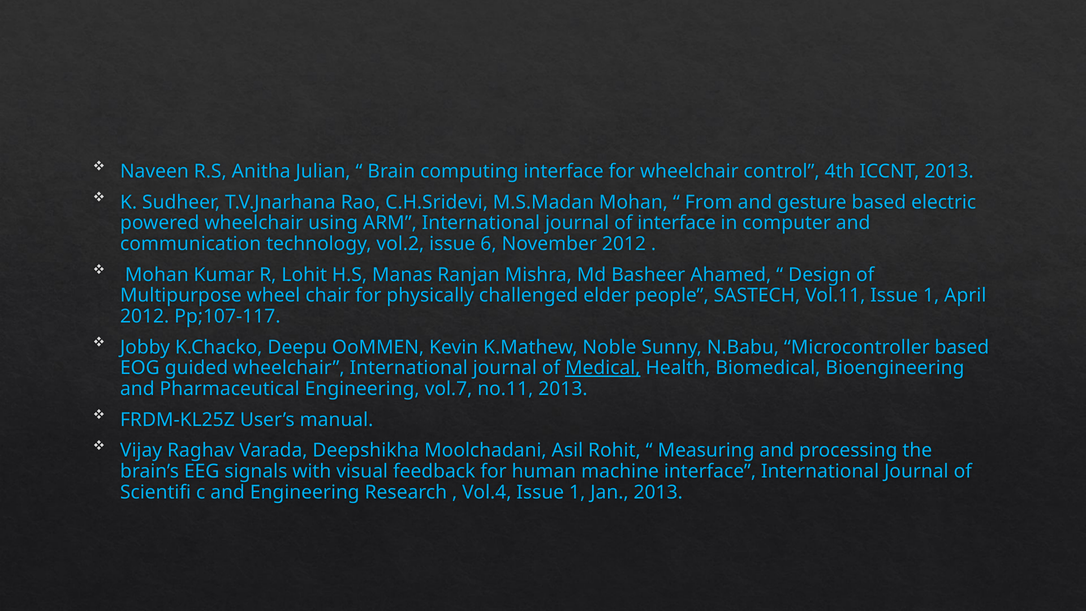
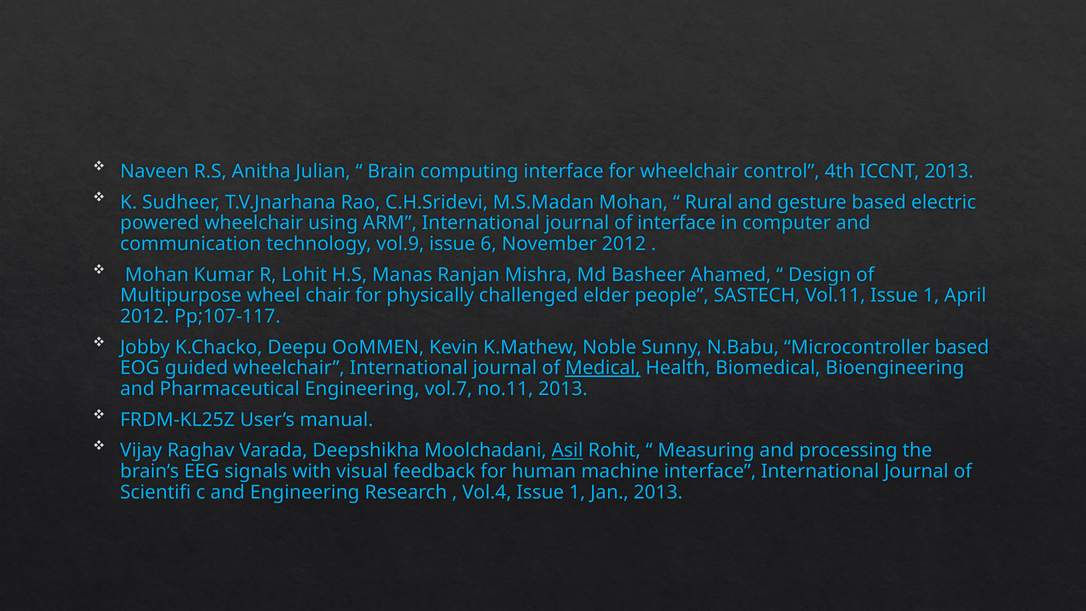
From: From -> Rural
vol.2: vol.2 -> vol.9
Asil underline: none -> present
